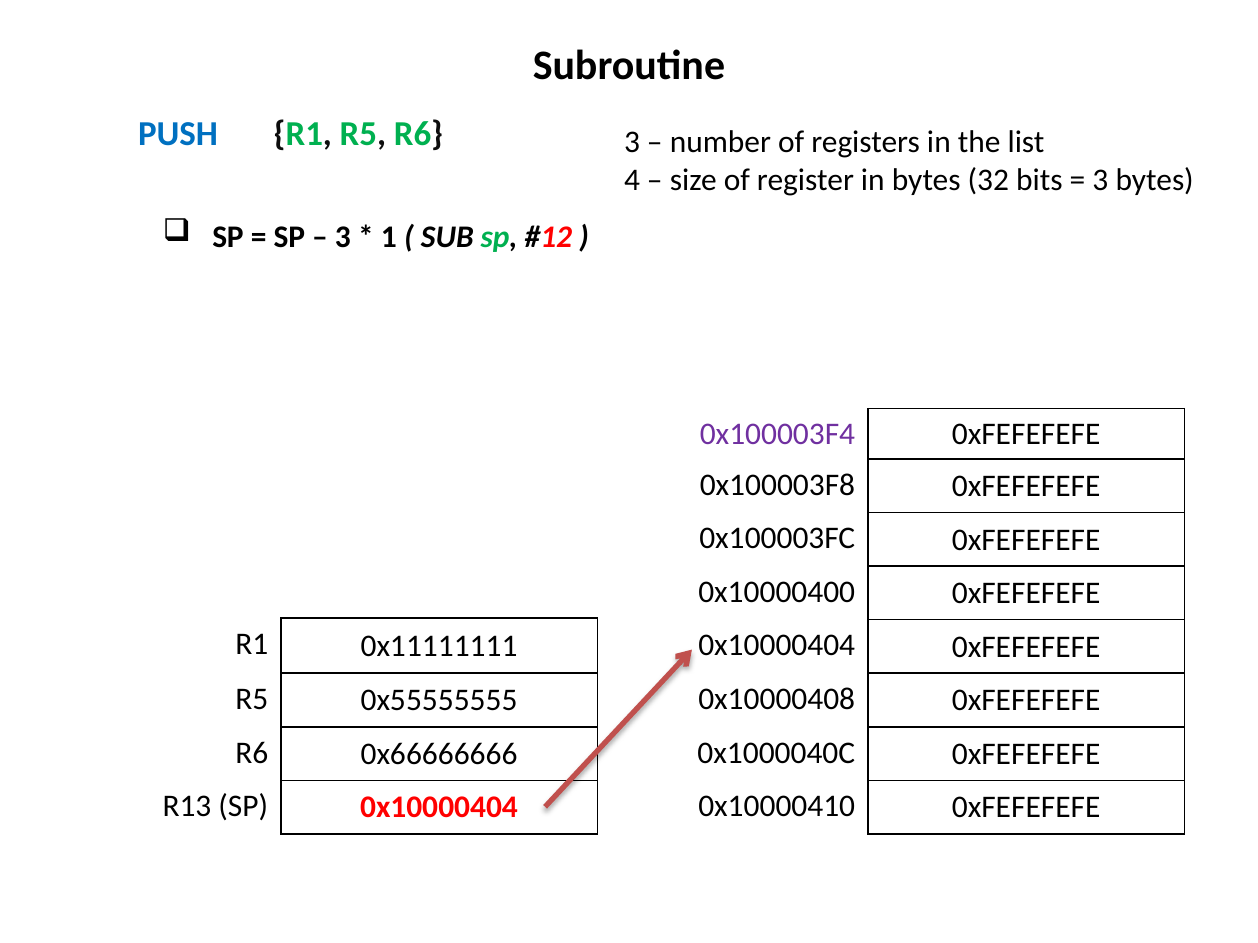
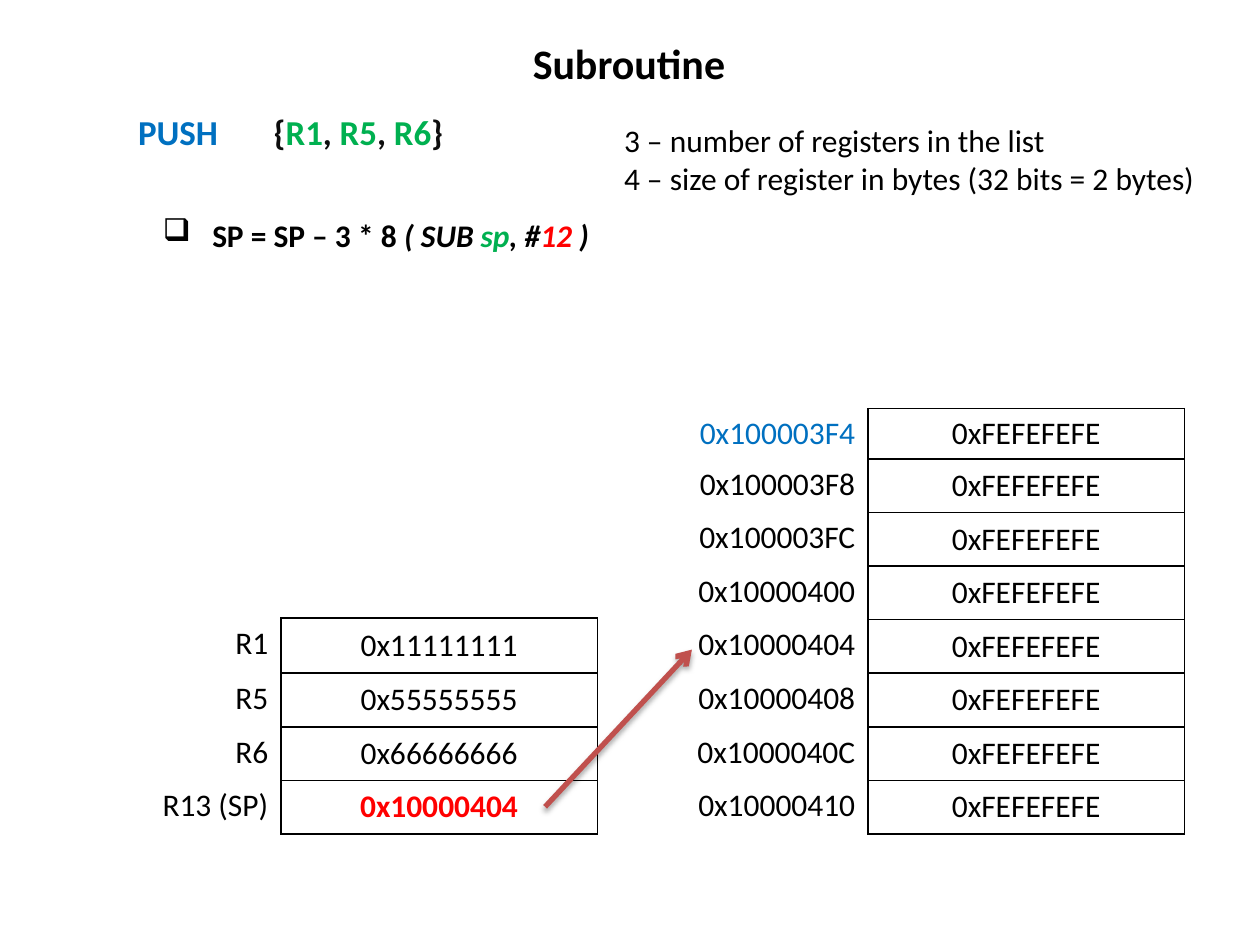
3 at (1100, 180): 3 -> 2
1: 1 -> 8
0x100003F4 colour: purple -> blue
